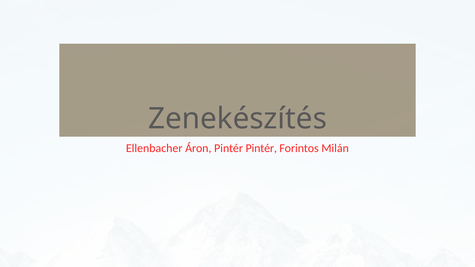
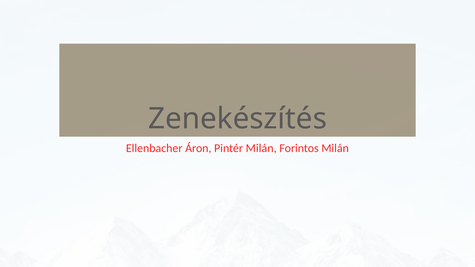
Pintér Pintér: Pintér -> Milán
